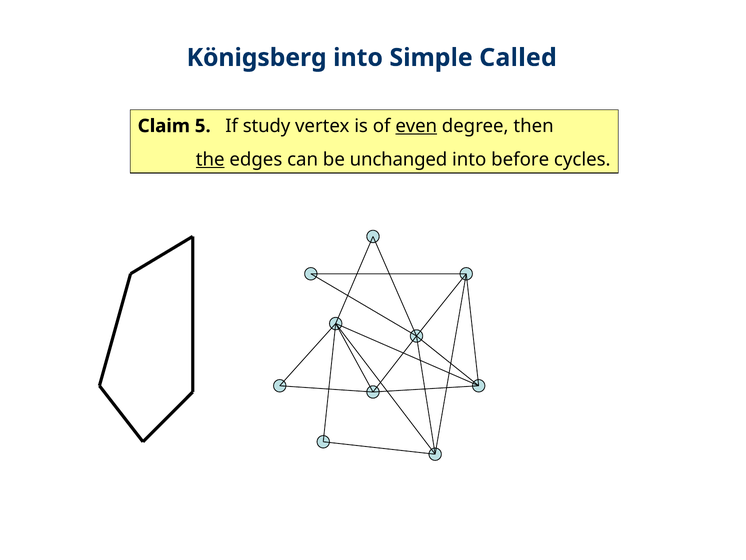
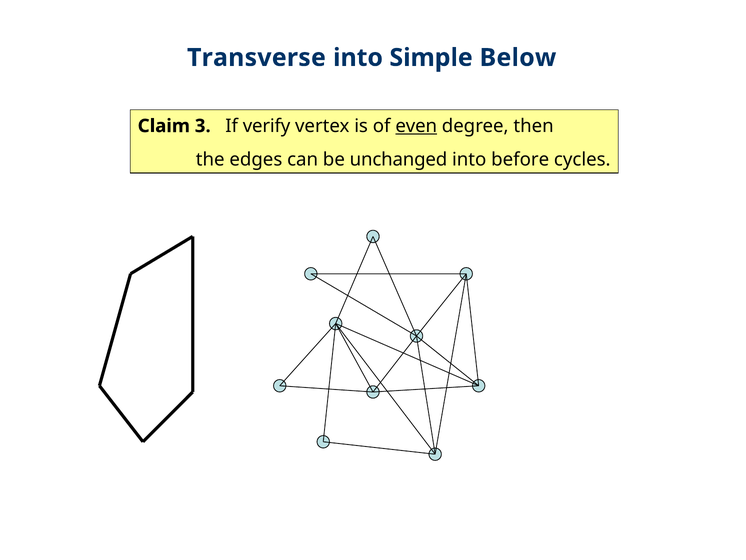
Königsberg: Königsberg -> Transverse
Called: Called -> Below
5: 5 -> 3
study: study -> verify
the underline: present -> none
